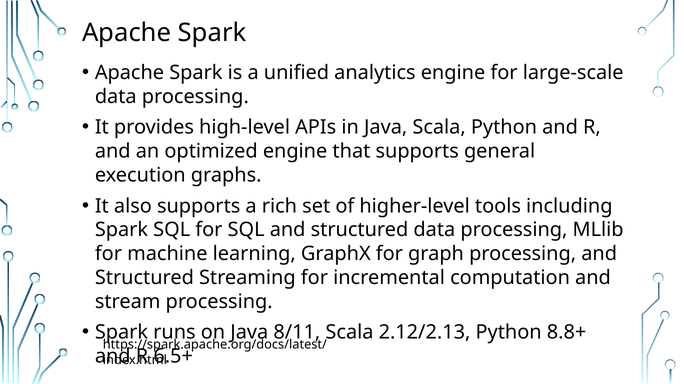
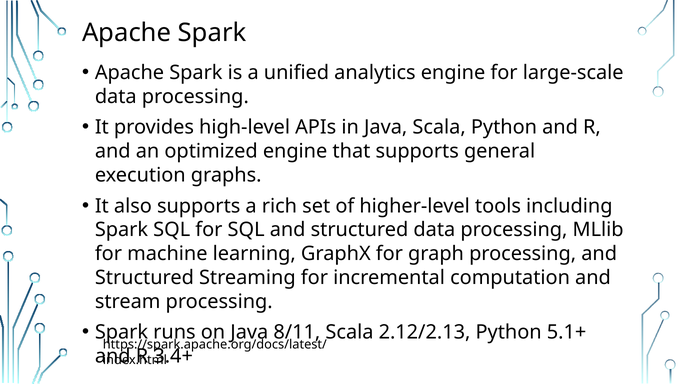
8.8+: 8.8+ -> 5.1+
6.5+: 6.5+ -> 3.4+
